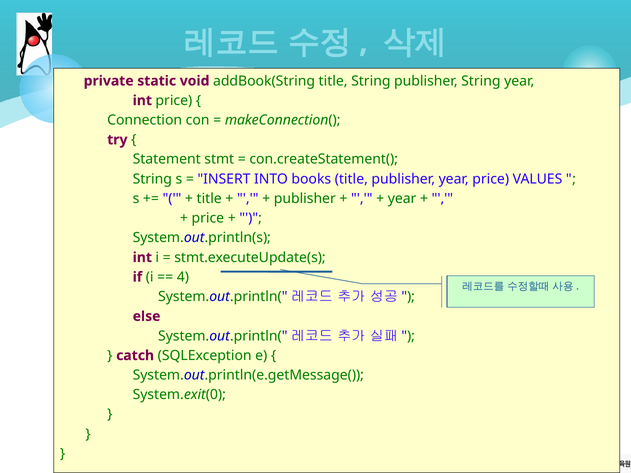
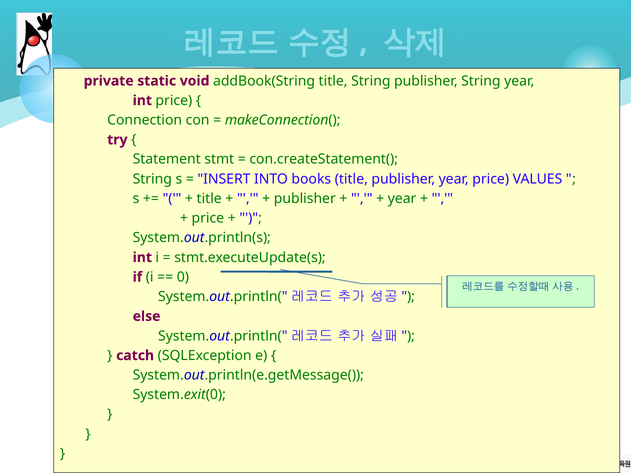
4: 4 -> 0
